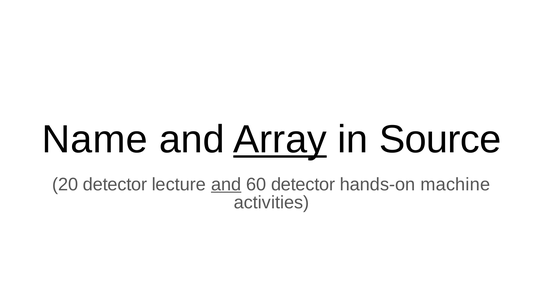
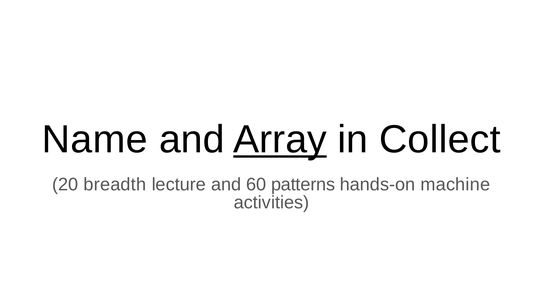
Source: Source -> Collect
20 detector: detector -> breadth
and at (226, 184) underline: present -> none
60 detector: detector -> patterns
